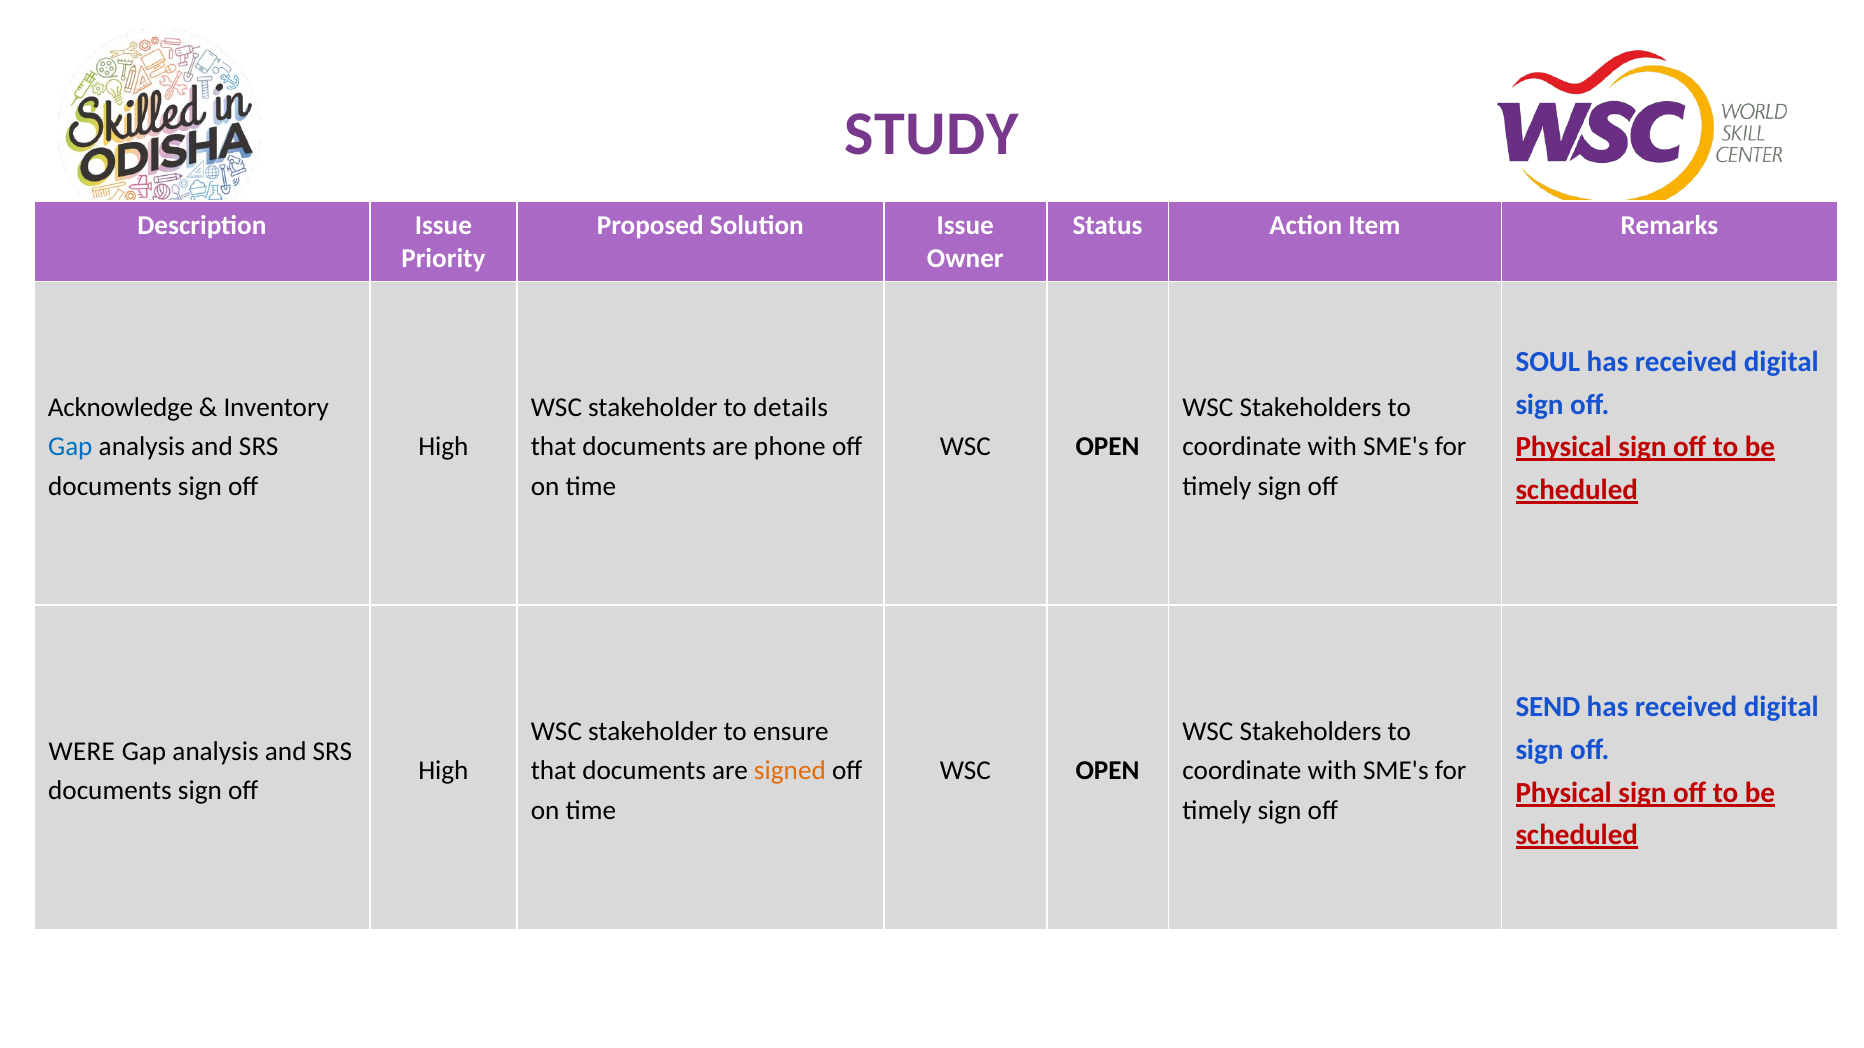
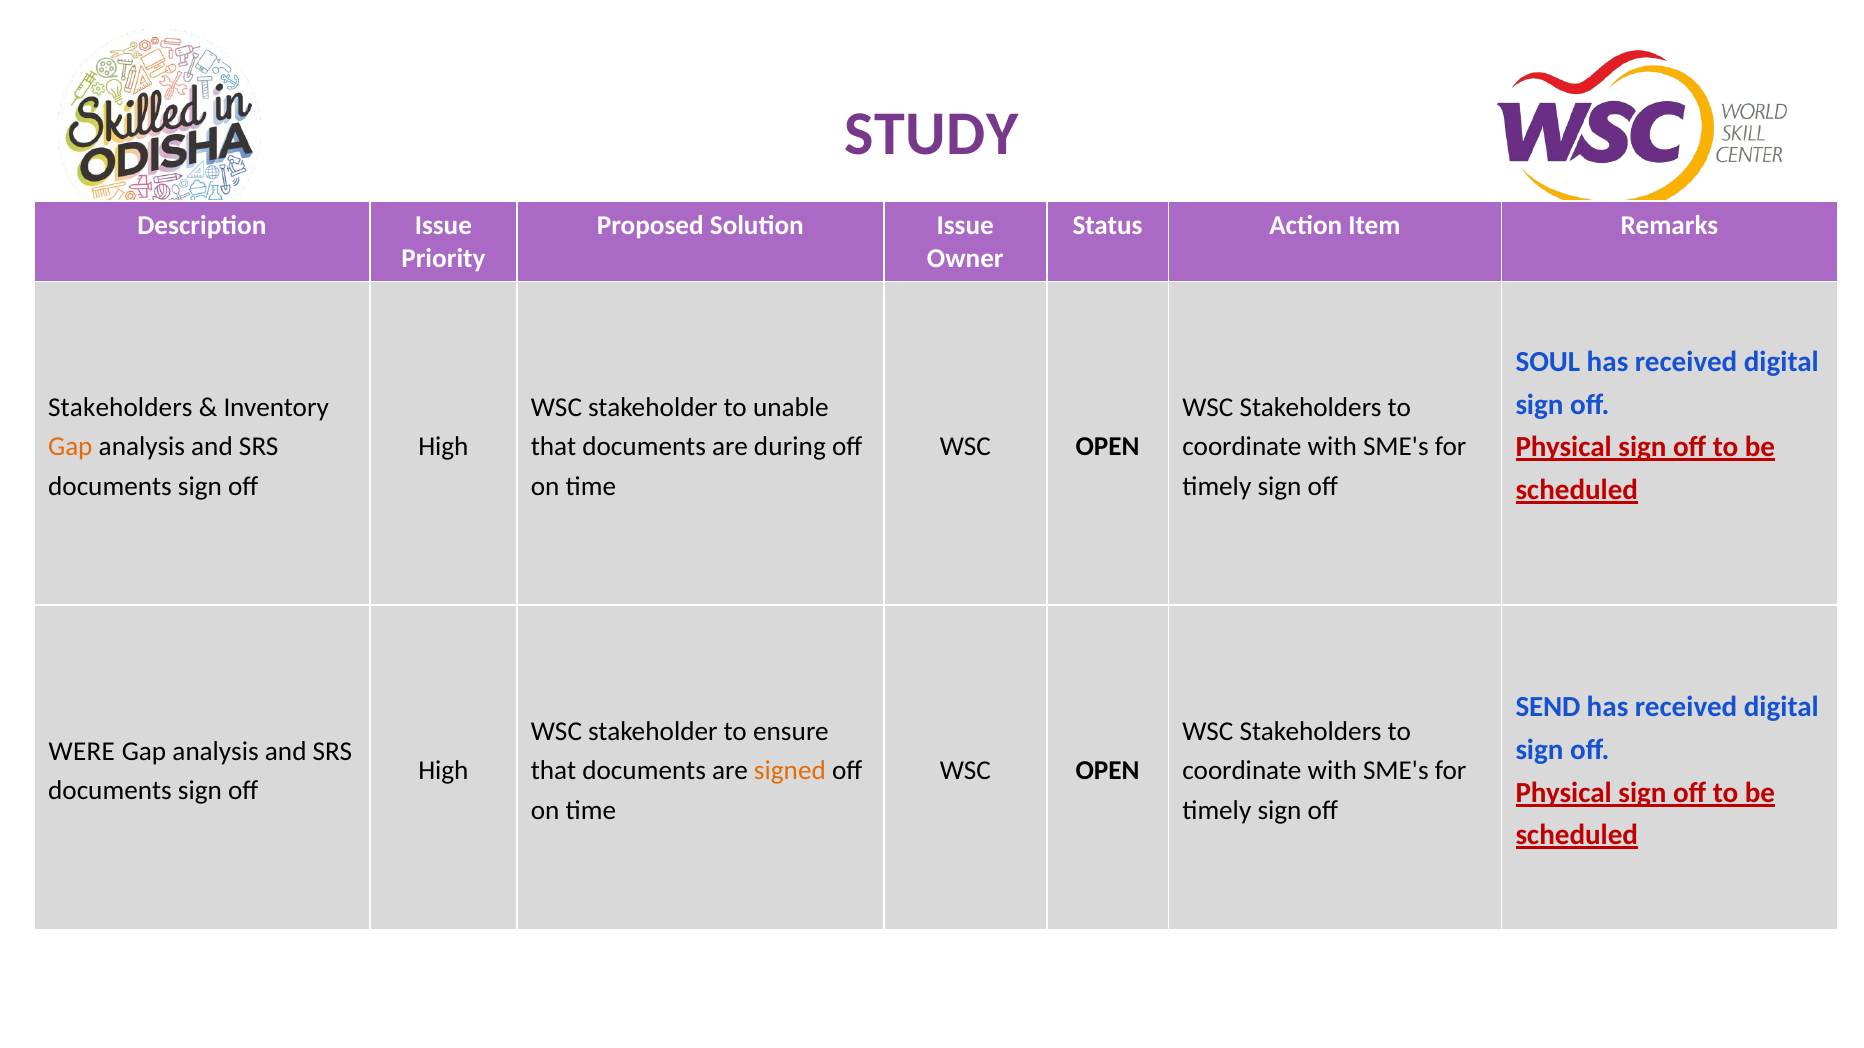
Acknowledge at (121, 408): Acknowledge -> Stakeholders
details: details -> unable
Gap at (70, 447) colour: blue -> orange
phone: phone -> during
